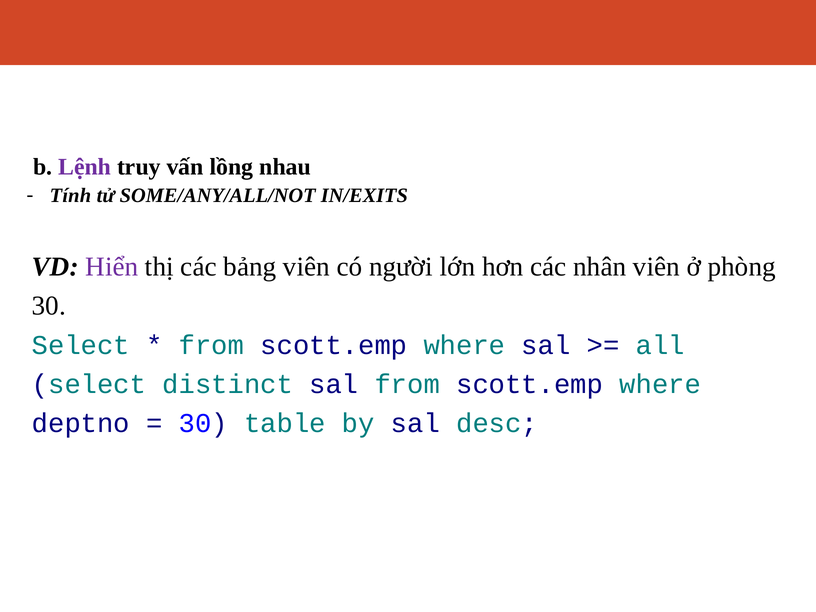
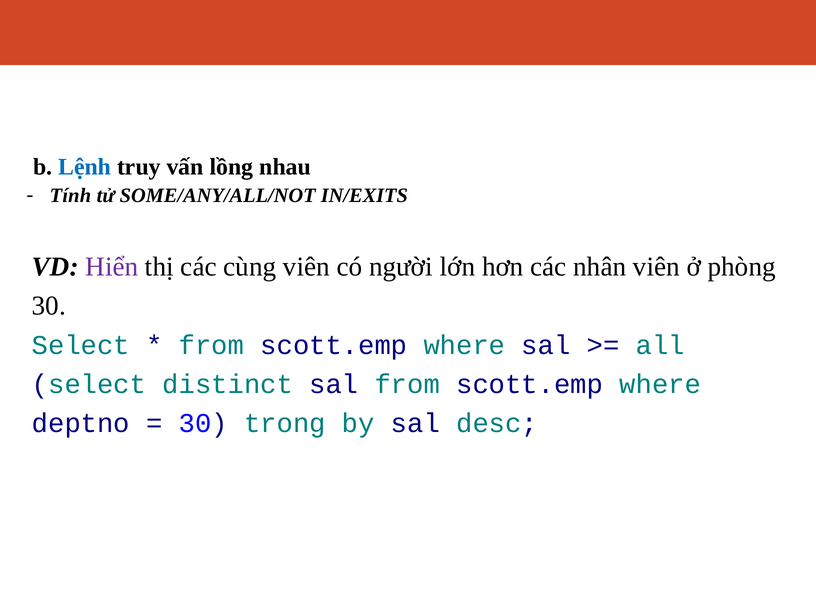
Lệnh colour: purple -> blue
bảng: bảng -> cùng
table: table -> trong
